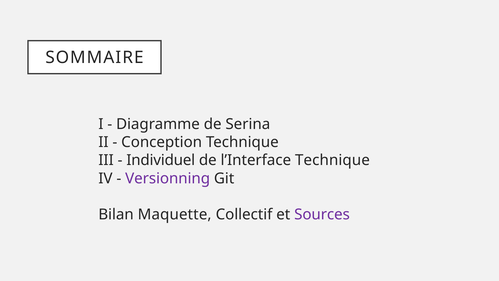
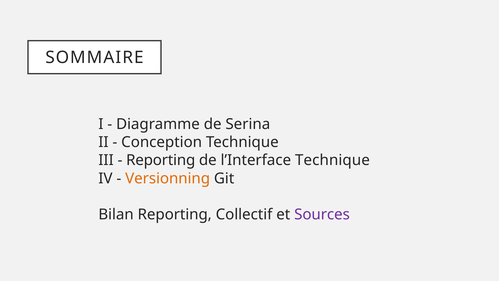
Individuel at (161, 160): Individuel -> Reporting
Versionning colour: purple -> orange
Bilan Maquette: Maquette -> Reporting
